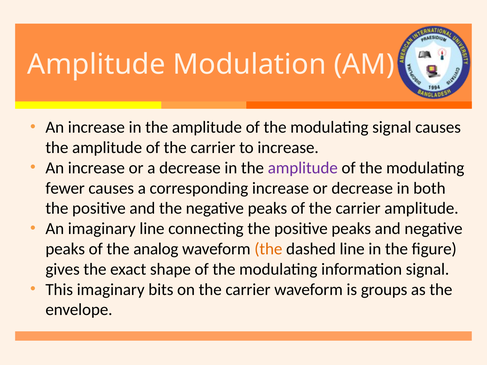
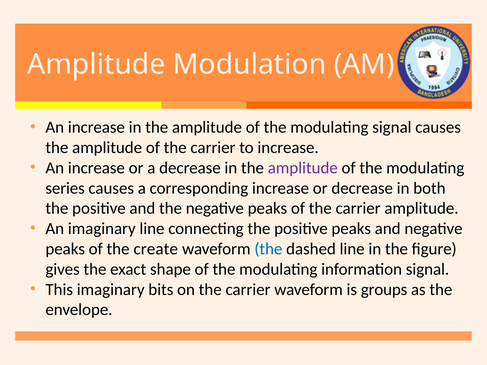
fewer: fewer -> series
analog: analog -> create
the at (268, 249) colour: orange -> blue
